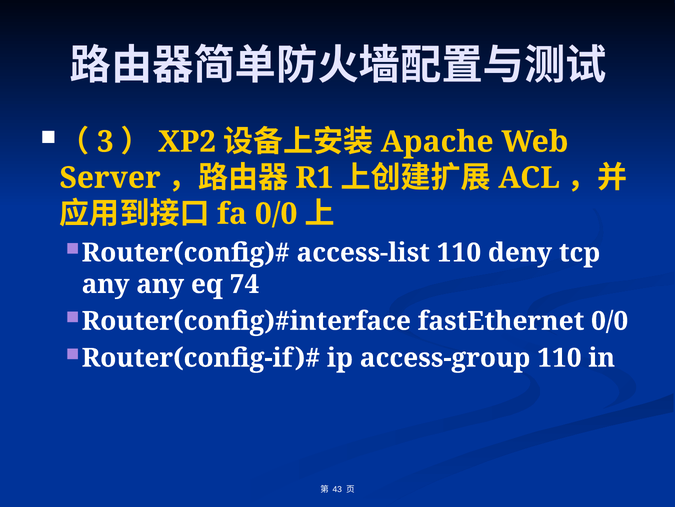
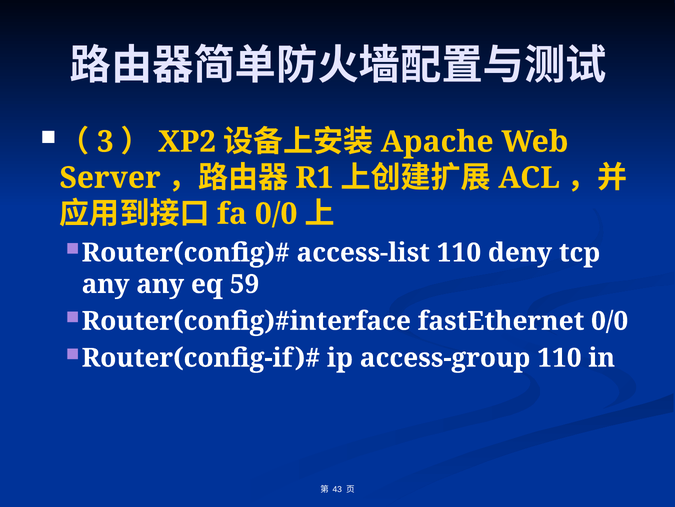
74: 74 -> 59
